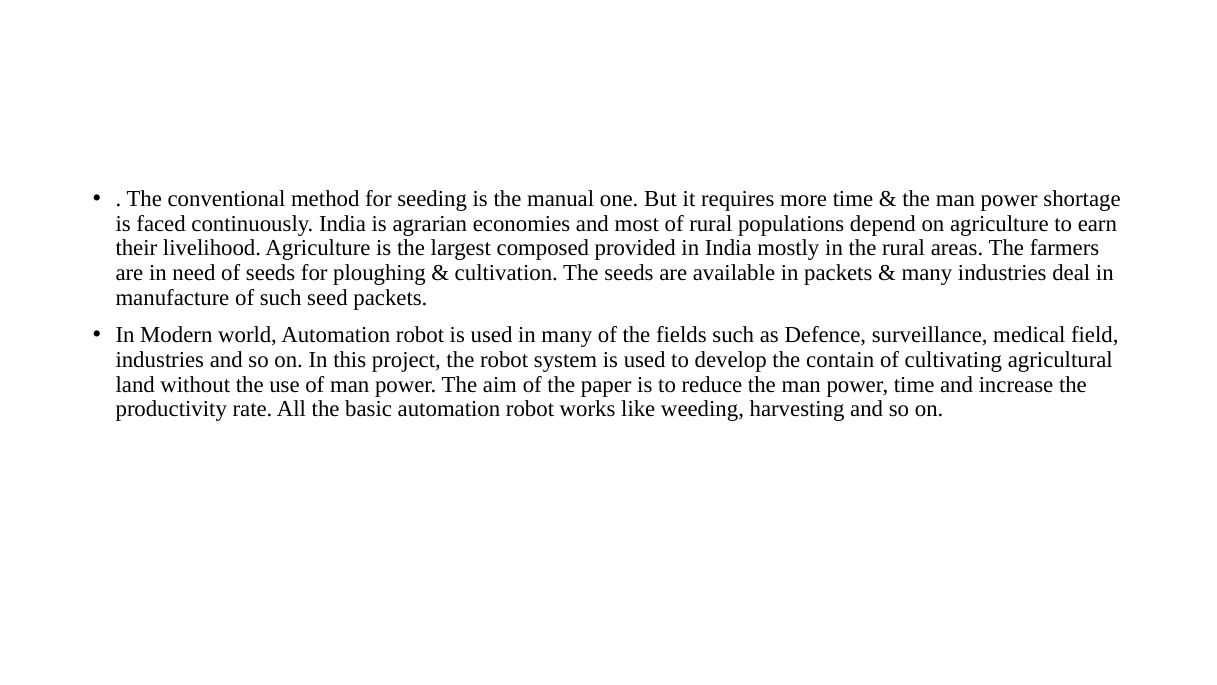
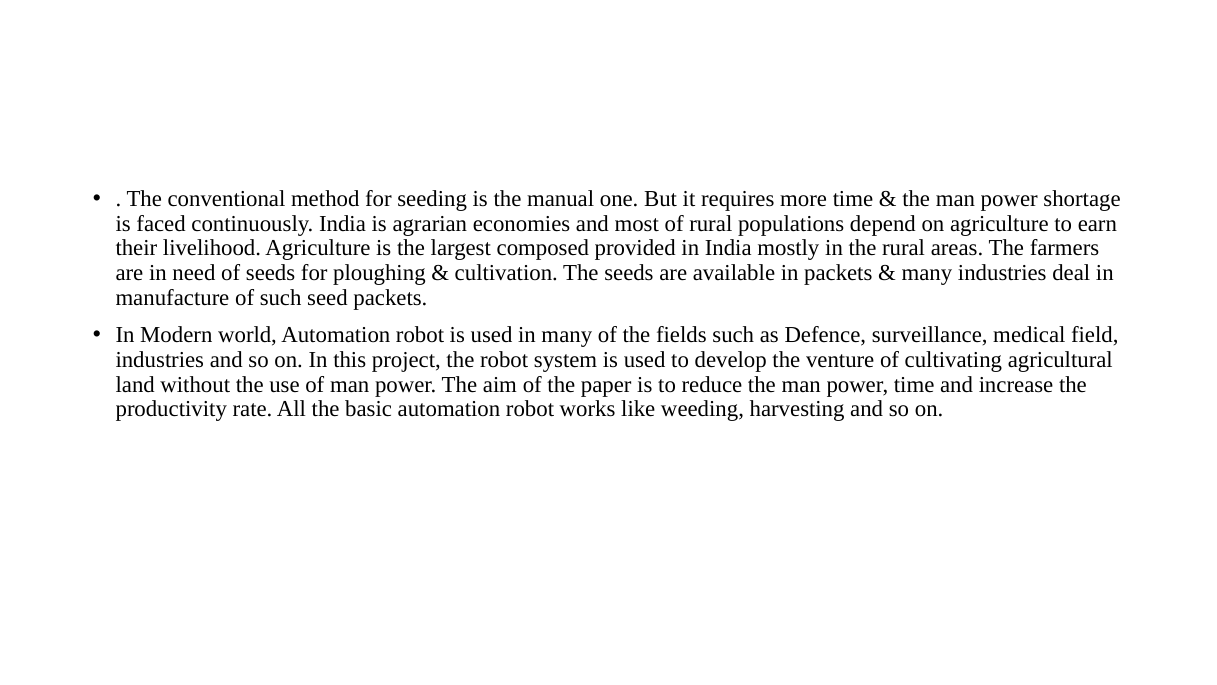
contain: contain -> venture
